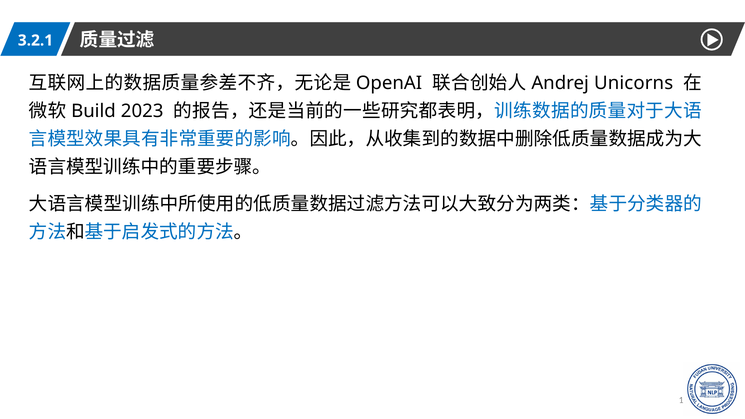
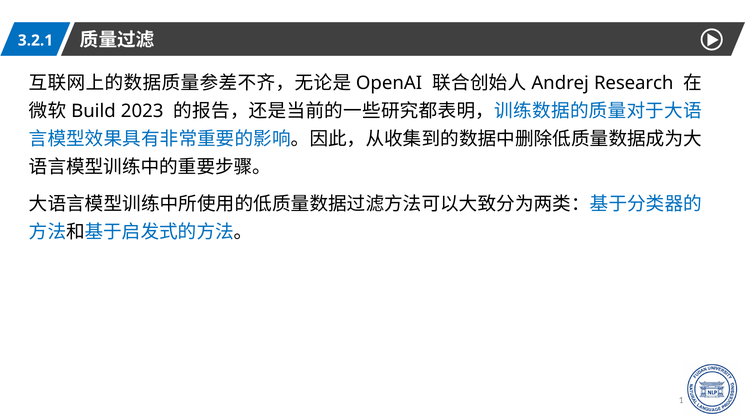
Unicorns: Unicorns -> Research
